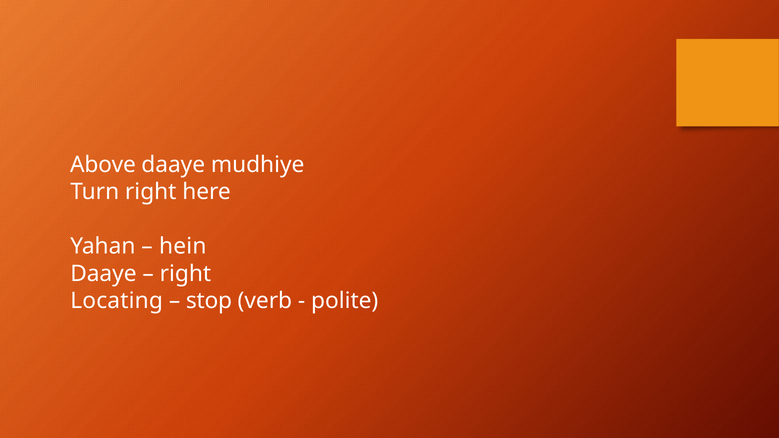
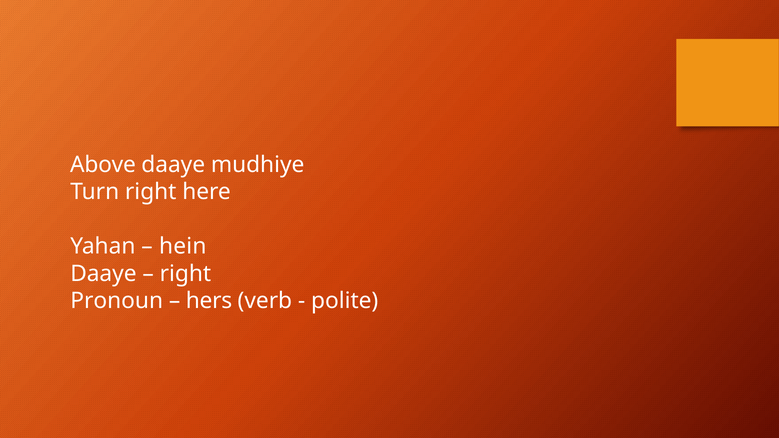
Locating: Locating -> Pronoun
stop: stop -> hers
